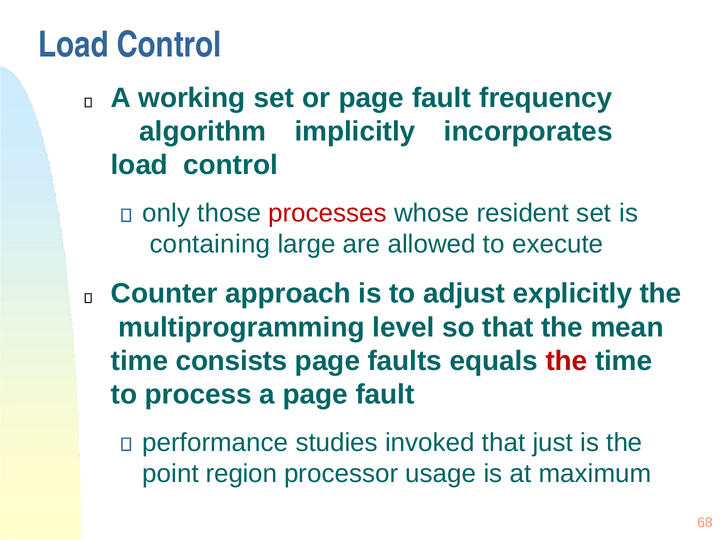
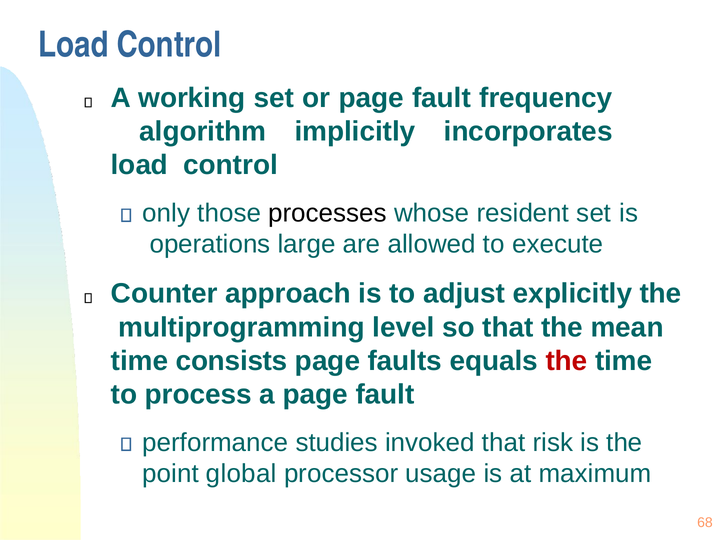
processes colour: red -> black
containing: containing -> operations
just: just -> risk
region: region -> global
